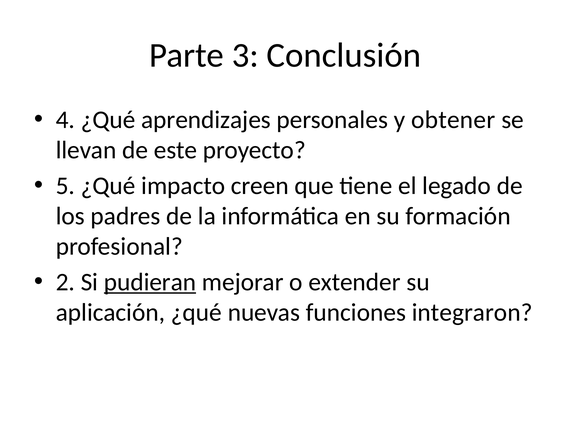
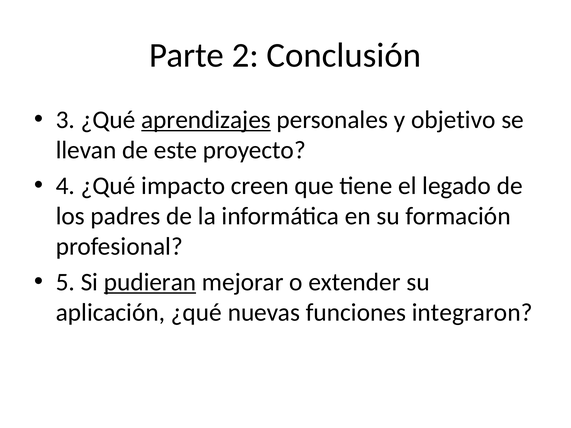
3: 3 -> 2
4: 4 -> 3
aprendizajes underline: none -> present
obtener: obtener -> objetivo
5: 5 -> 4
2: 2 -> 5
